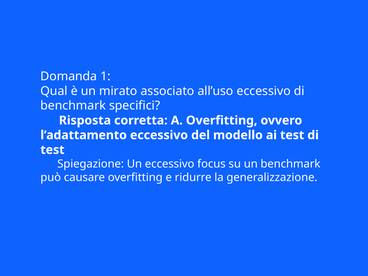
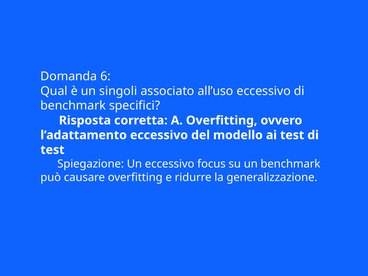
1: 1 -> 6
mirato: mirato -> singoli
